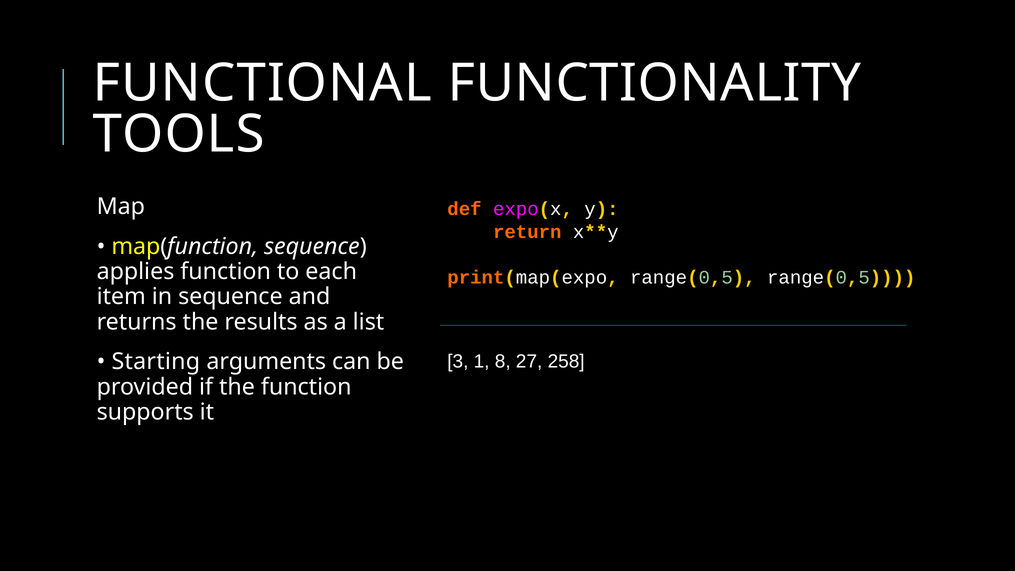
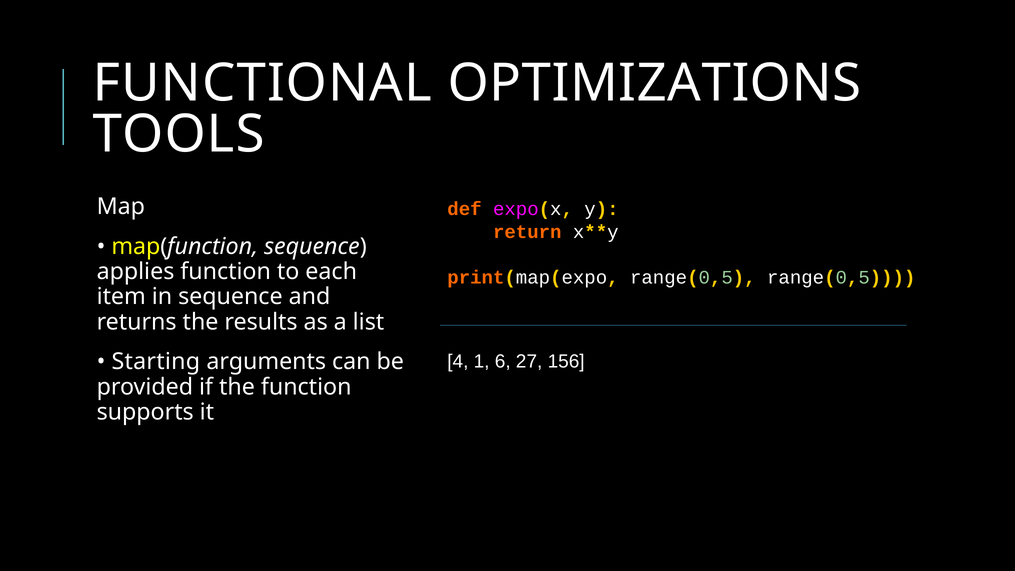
FUNCTIONALITY: FUNCTIONALITY -> OPTIMIZATIONS
3: 3 -> 4
8: 8 -> 6
258: 258 -> 156
